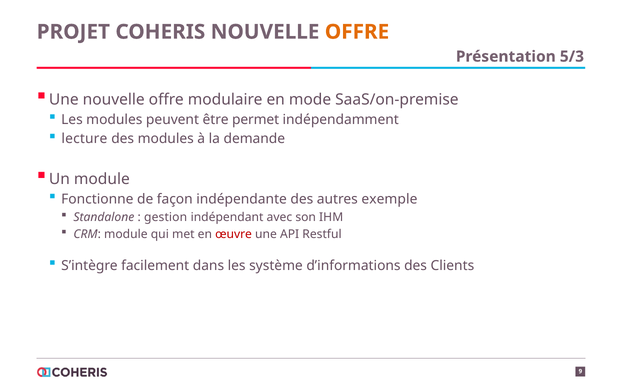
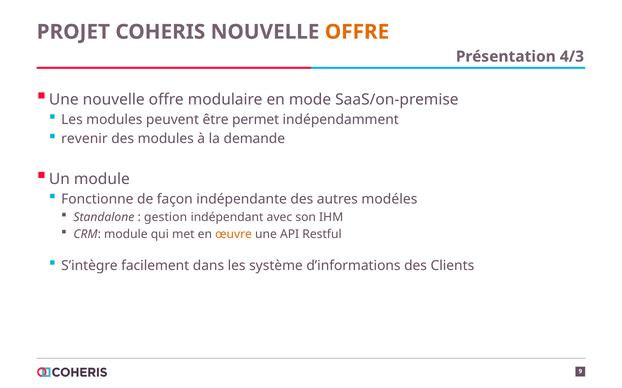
5/3: 5/3 -> 4/3
lecture: lecture -> revenir
exemple: exemple -> modéles
œuvre colour: red -> orange
